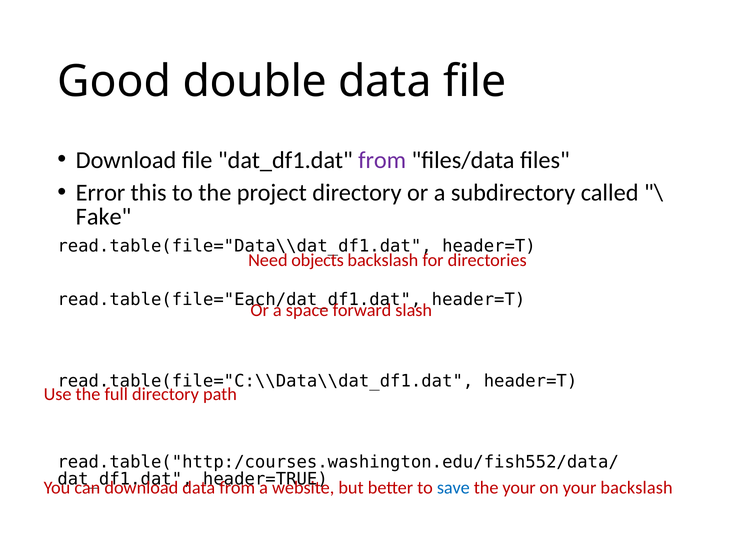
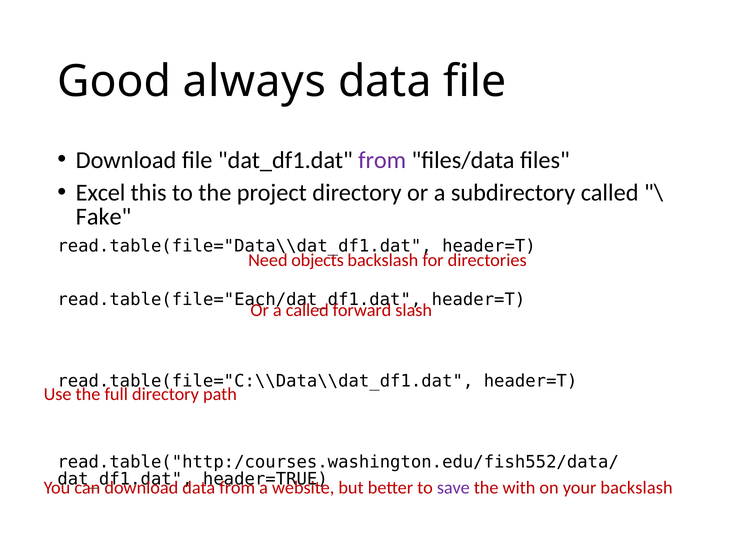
double: double -> always
Error: Error -> Excel
a space: space -> called
save colour: blue -> purple
the your: your -> with
